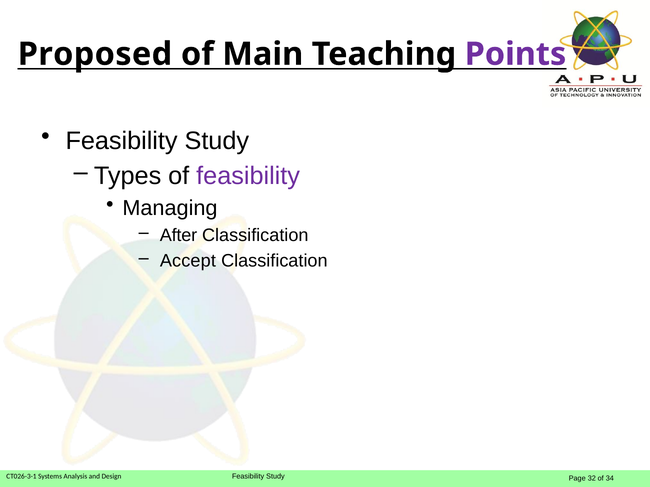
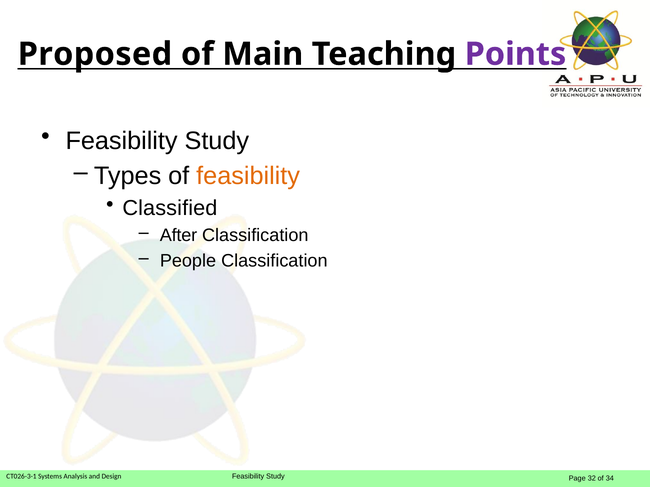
feasibility at (248, 176) colour: purple -> orange
Managing: Managing -> Classified
Accept: Accept -> People
